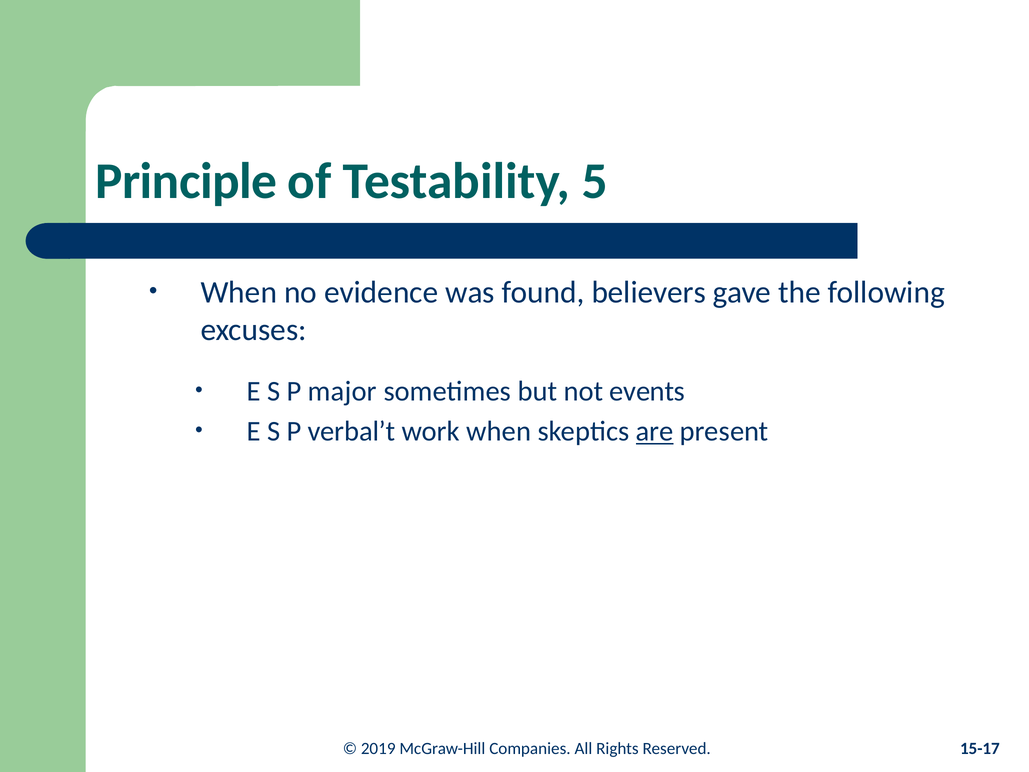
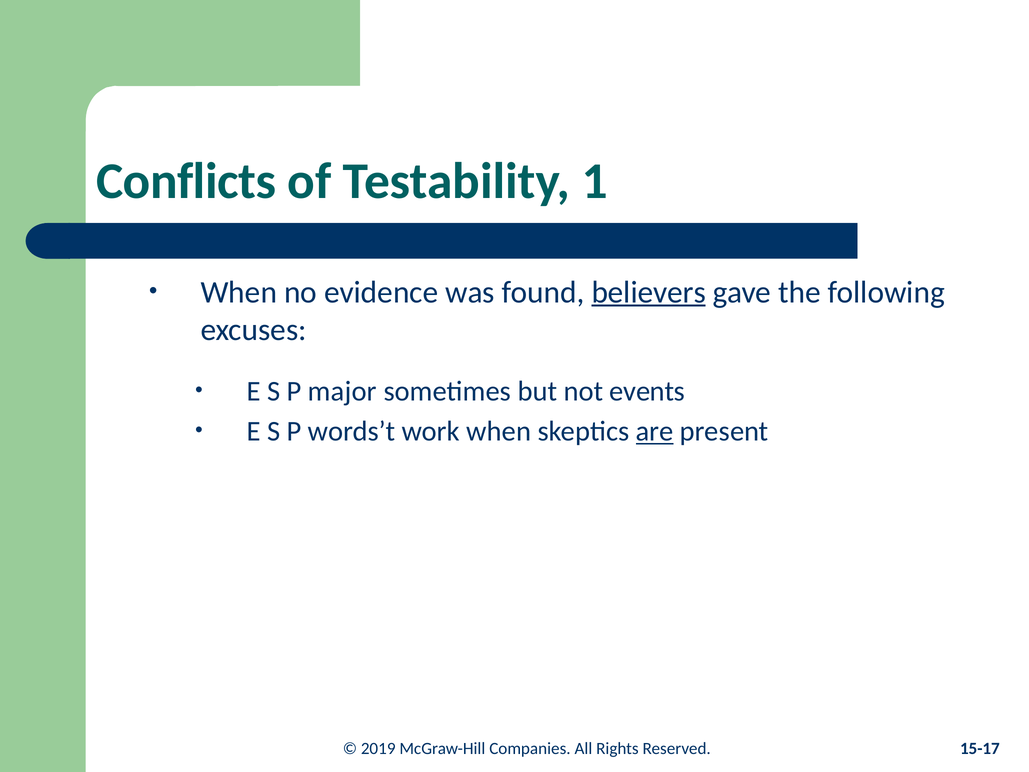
Principle: Principle -> Conflicts
5: 5 -> 1
believers underline: none -> present
verbal’t: verbal’t -> words’t
